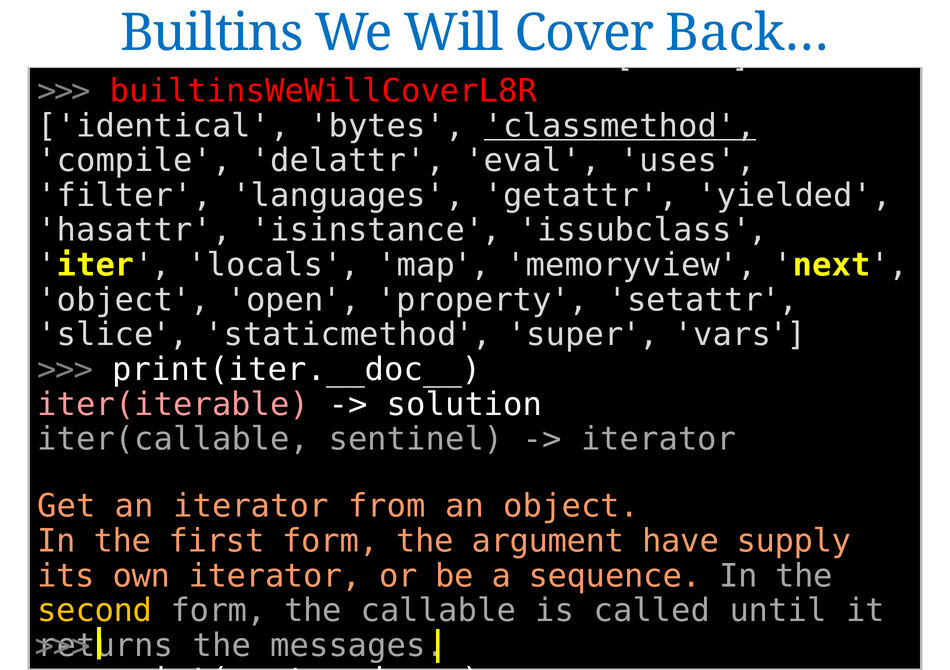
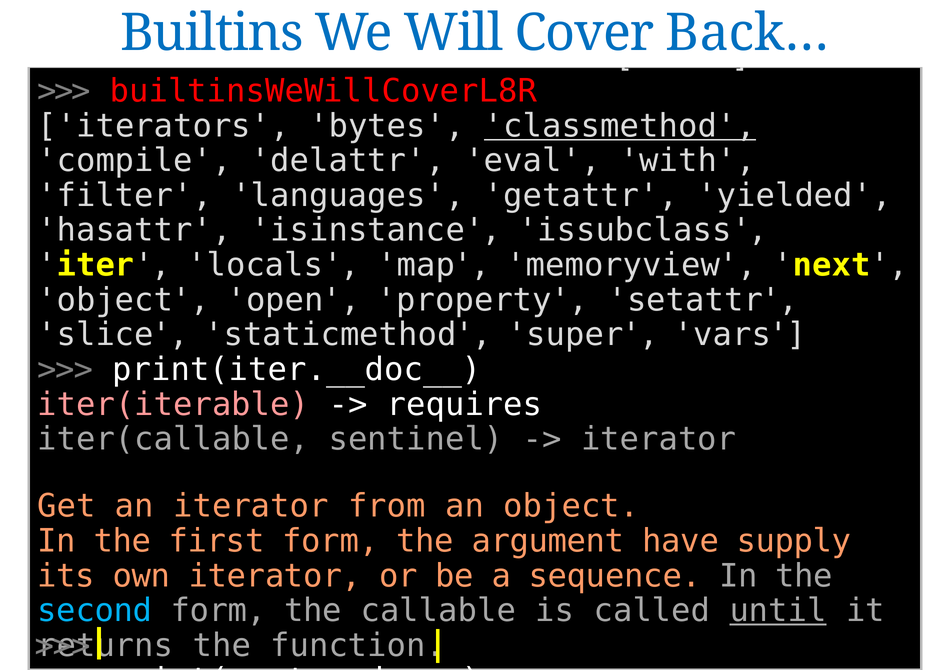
identical: identical -> iterators
uses: uses -> with
solution: solution -> requires
second colour: yellow -> light blue
until underline: none -> present
messages: messages -> function
